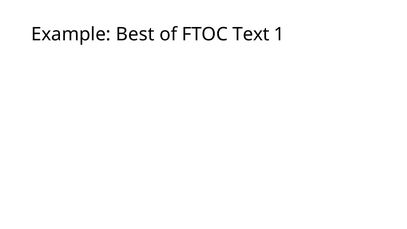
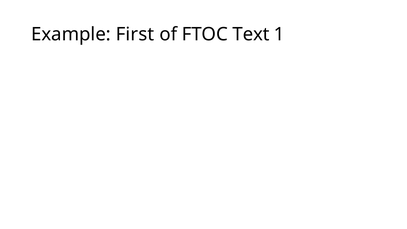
Best: Best -> First
